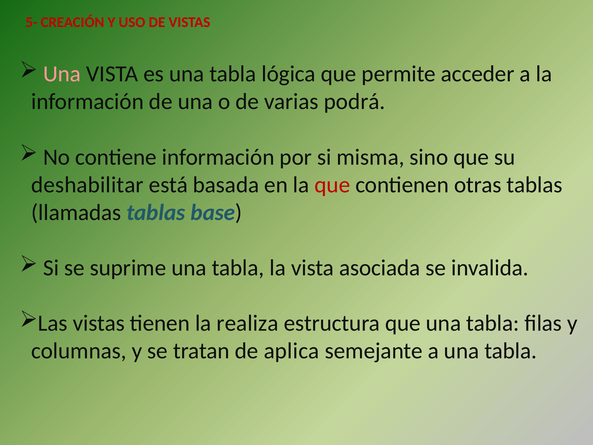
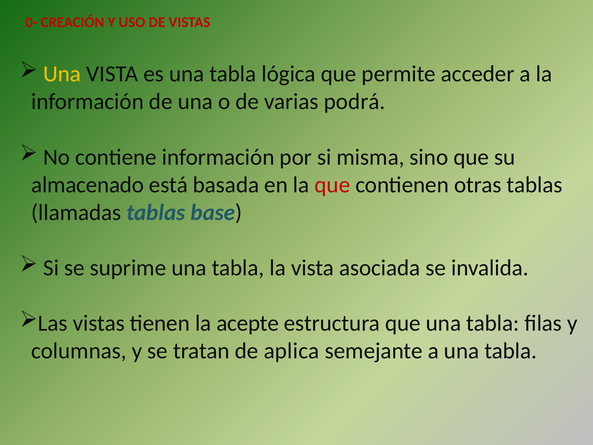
5-: 5- -> 0-
Una at (62, 74) colour: pink -> yellow
deshabilitar: deshabilitar -> almacenado
realiza: realiza -> acepte
